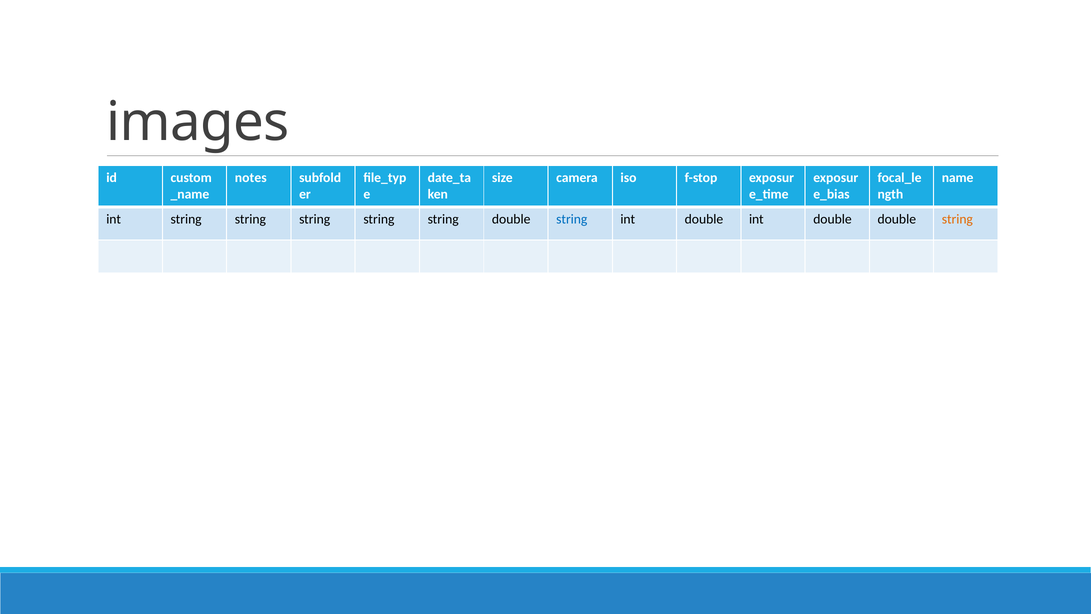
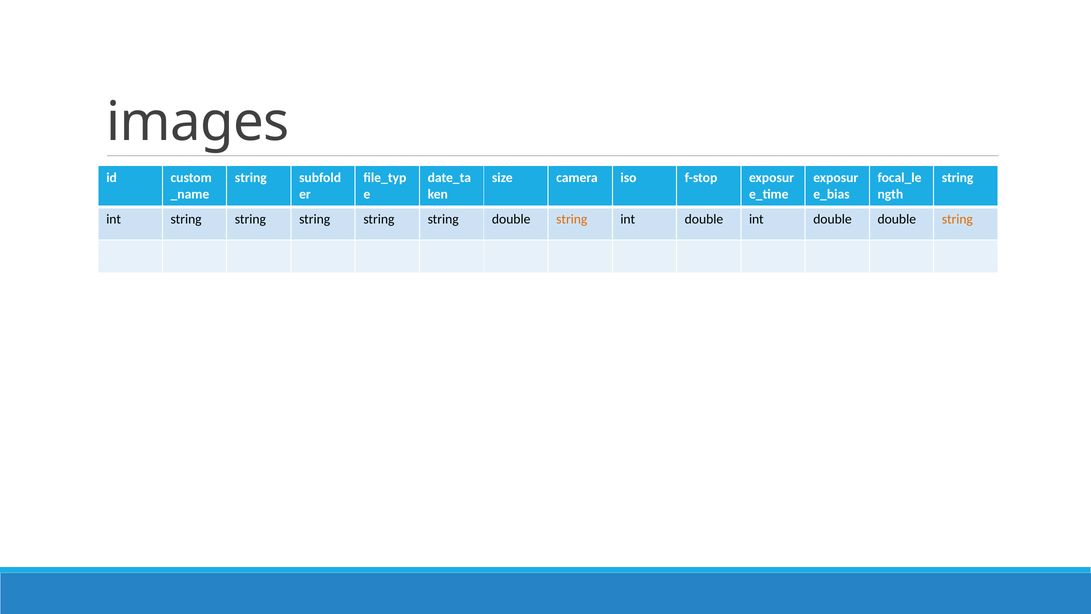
notes at (251, 178): notes -> string
name at (958, 178): name -> string
string at (572, 219) colour: blue -> orange
